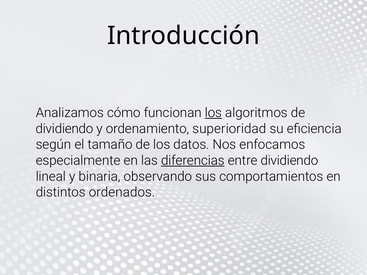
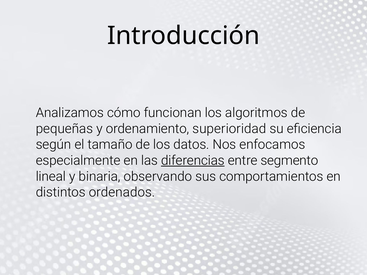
los at (213, 113) underline: present -> none
dividiendo at (65, 129): dividiendo -> pequeñas
entre dividiendo: dividiendo -> segmento
